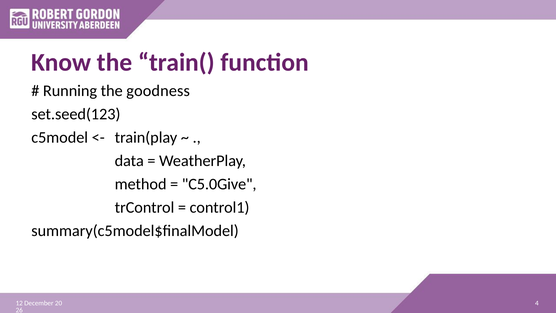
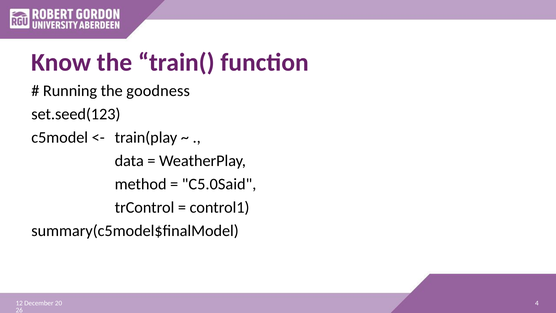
C5.0Give: C5.0Give -> C5.0Said
